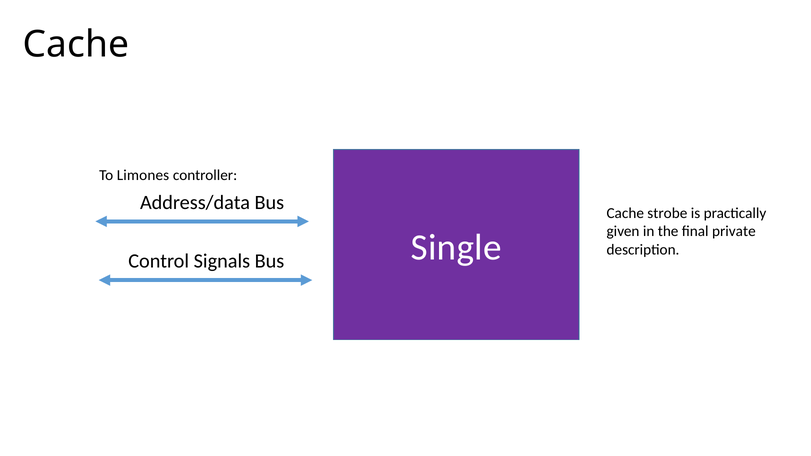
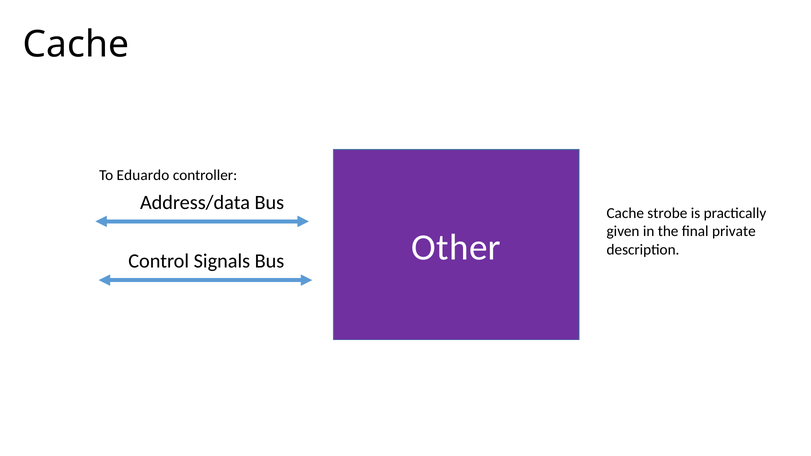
Limones: Limones -> Eduardo
Single: Single -> Other
